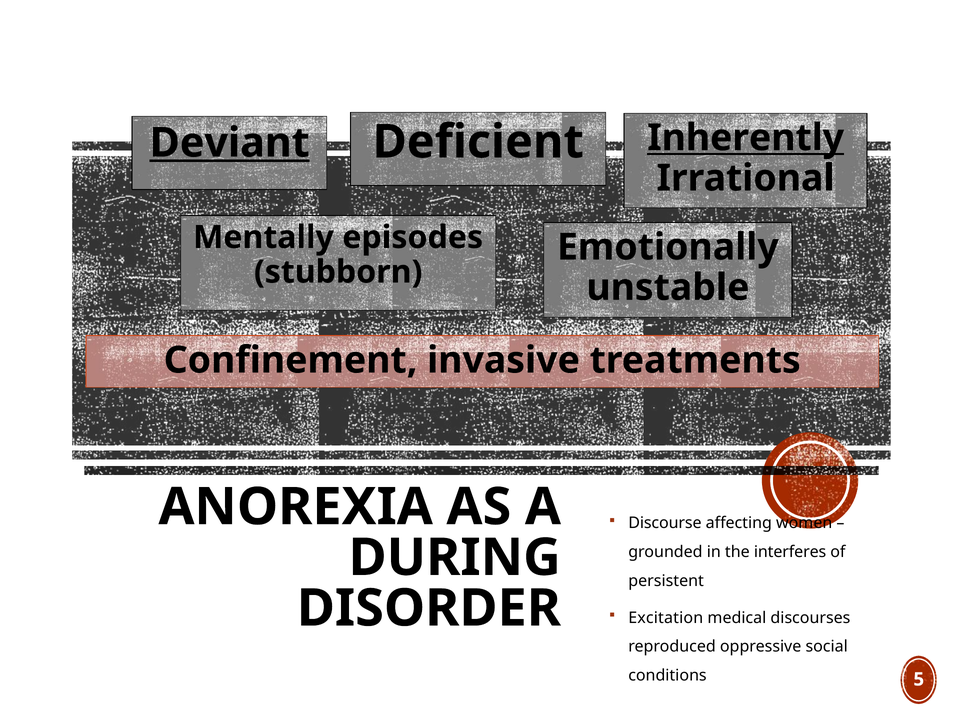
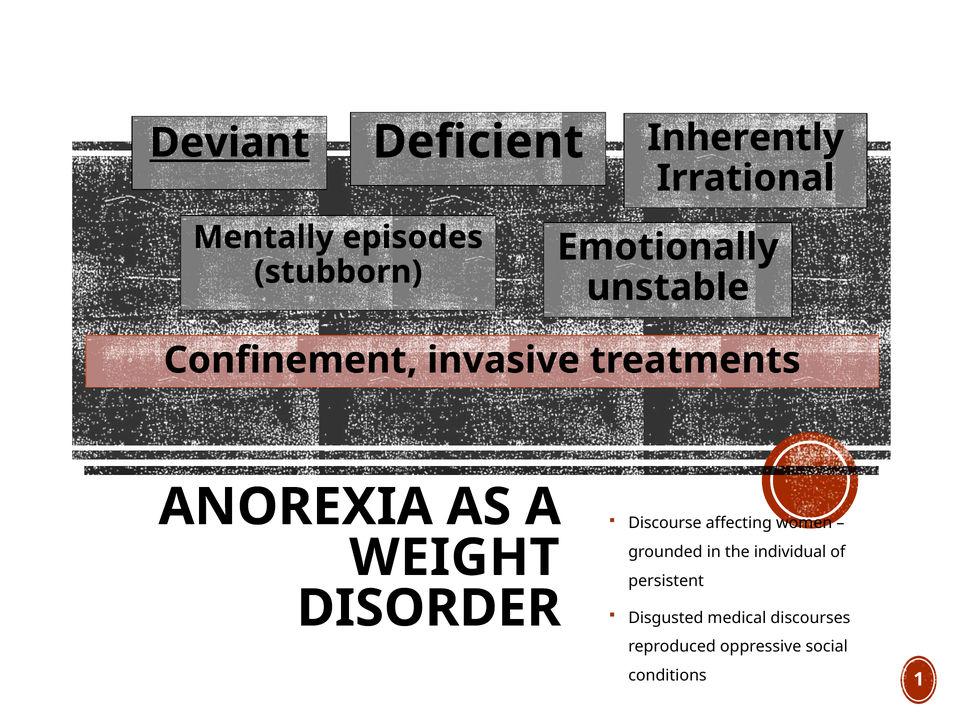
Inherently underline: present -> none
interferes: interferes -> individual
DURING: DURING -> WEIGHT
Excitation: Excitation -> Disgusted
5: 5 -> 1
